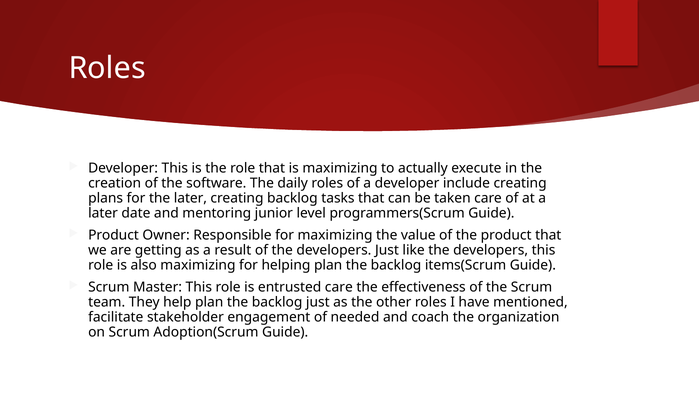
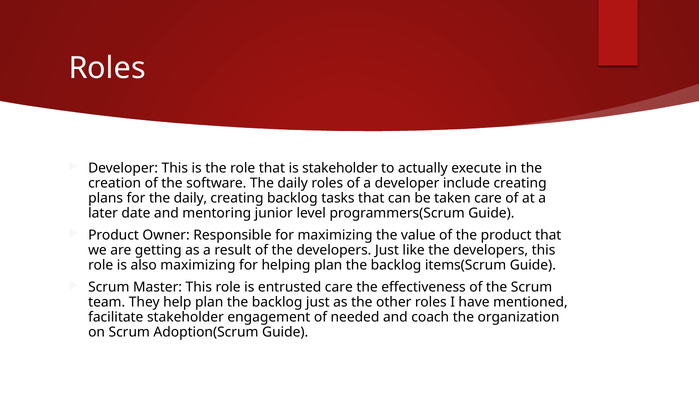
is maximizing: maximizing -> stakeholder
for the later: later -> daily
